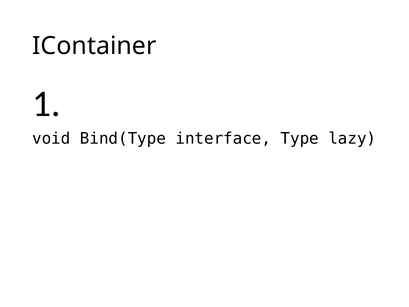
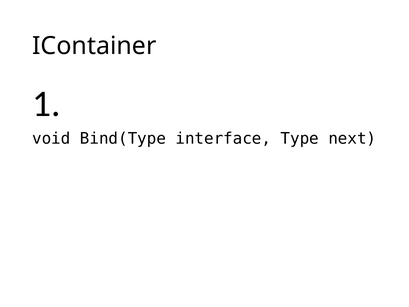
lazy: lazy -> next
